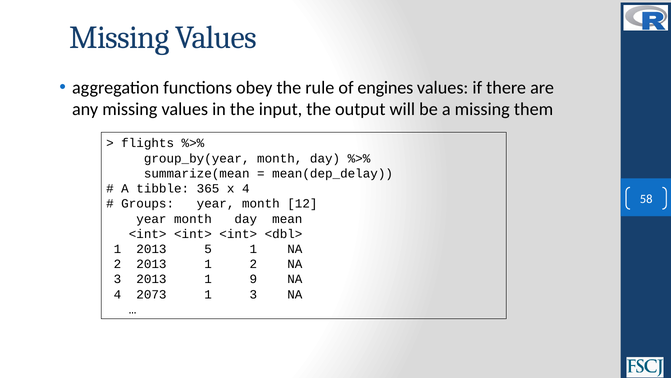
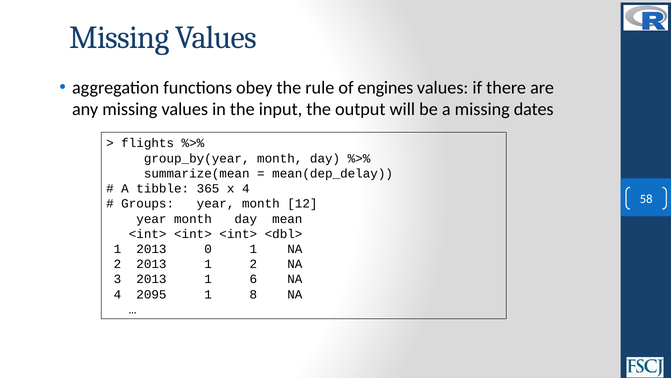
them: them -> dates
5: 5 -> 0
9: 9 -> 6
2073: 2073 -> 2095
1 3: 3 -> 8
